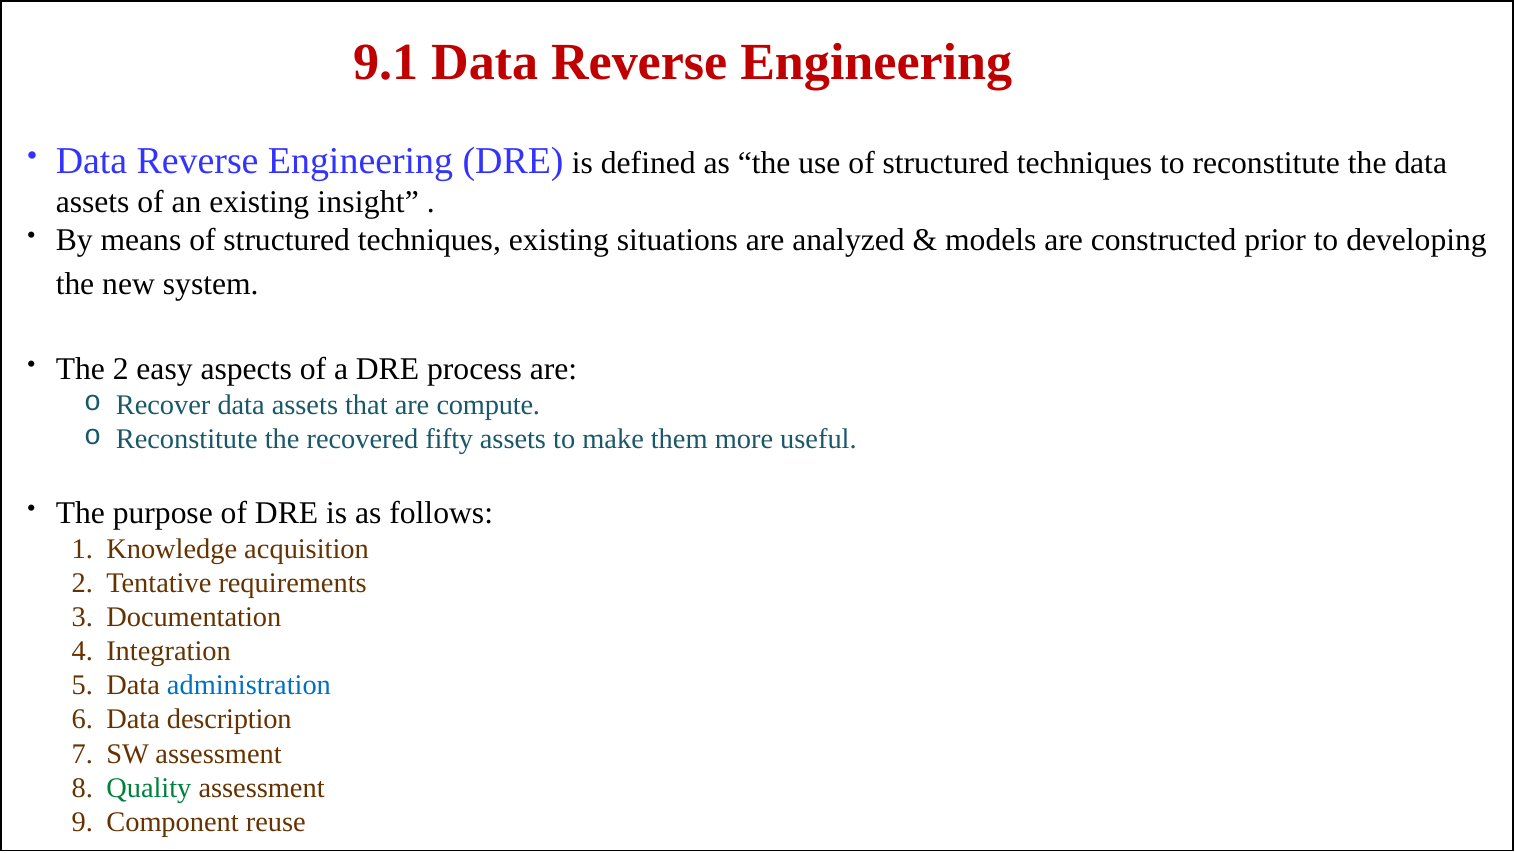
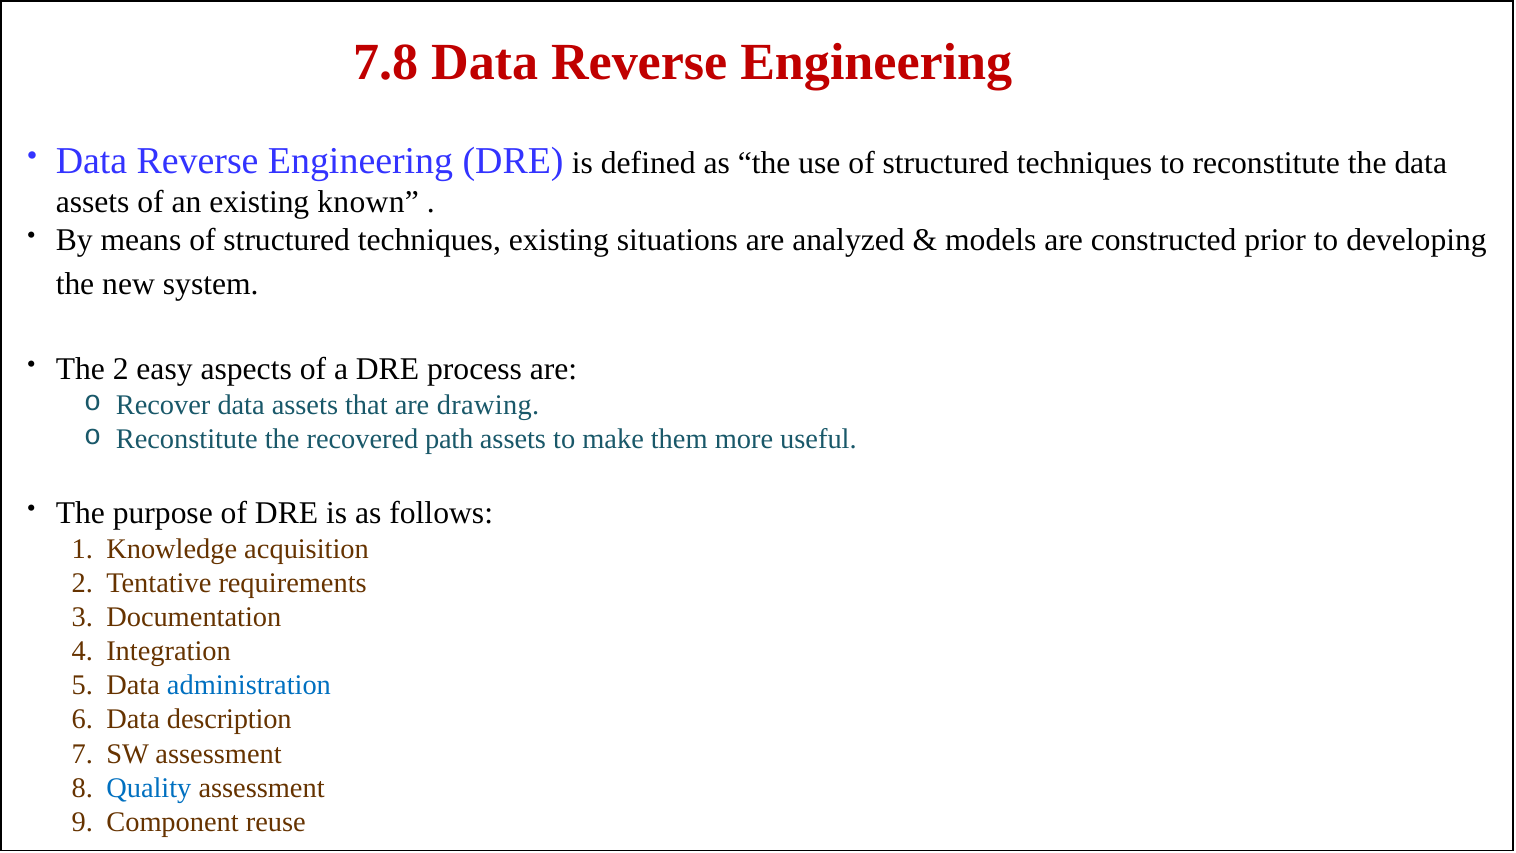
9.1: 9.1 -> 7.8
insight: insight -> known
compute: compute -> drawing
fifty: fifty -> path
Quality colour: green -> blue
